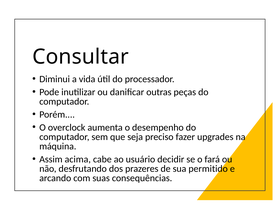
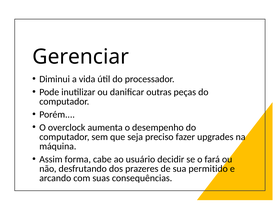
Consultar: Consultar -> Gerenciar
acima: acima -> forma
